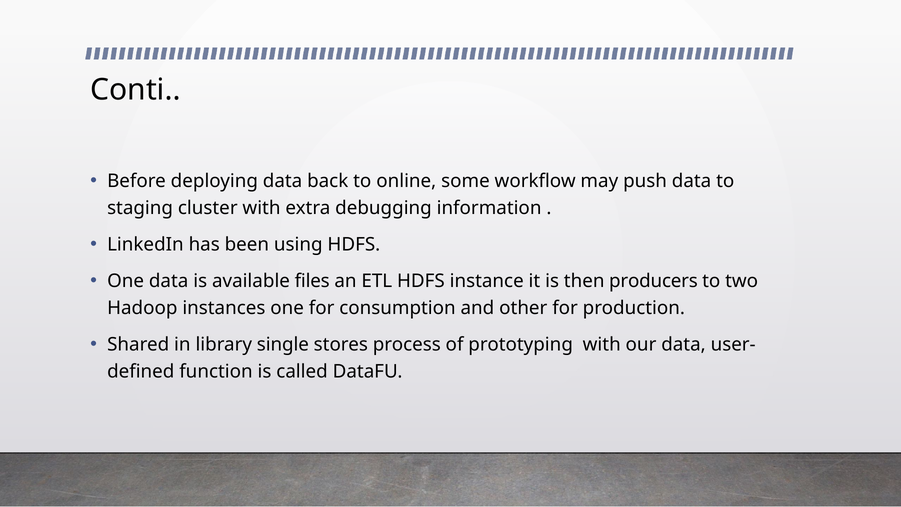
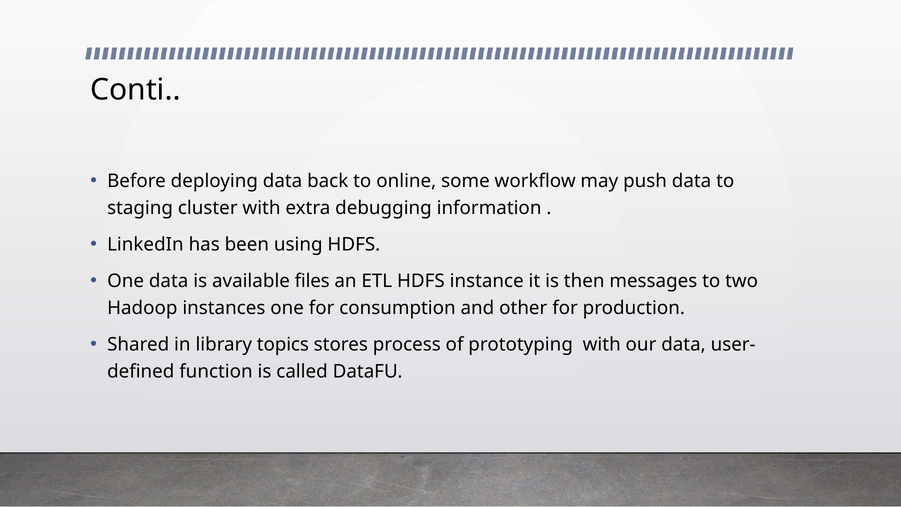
producers: producers -> messages
single: single -> topics
